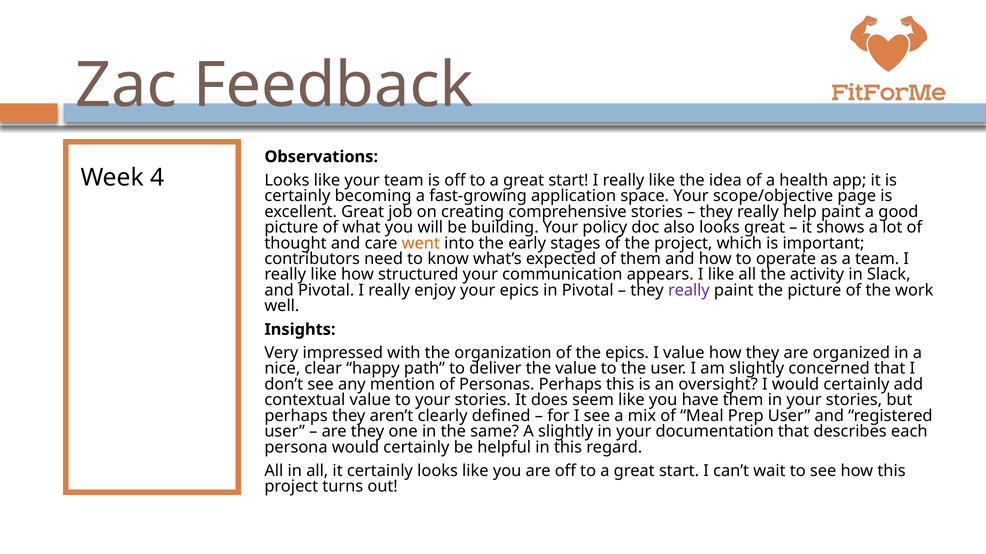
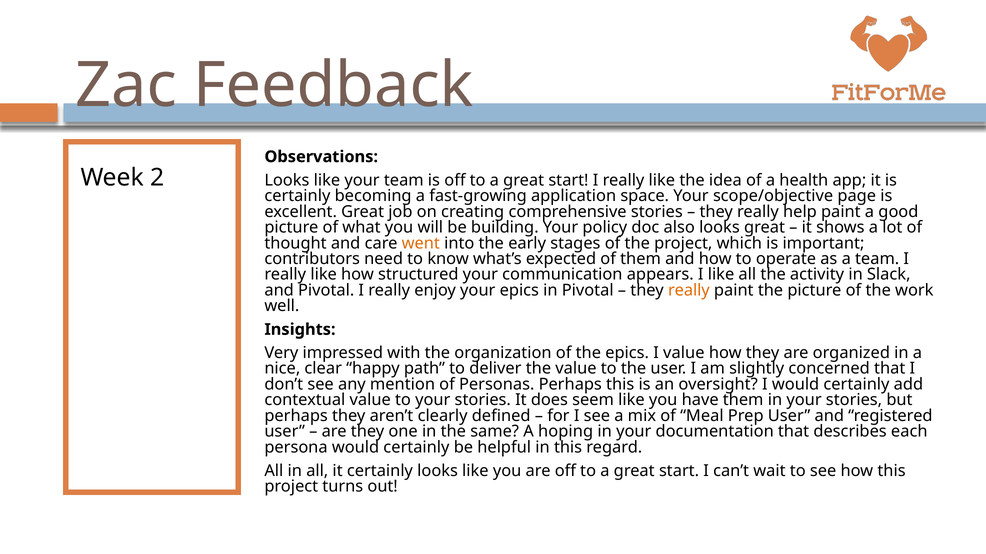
4: 4 -> 2
really at (689, 291) colour: purple -> orange
A slightly: slightly -> hoping
